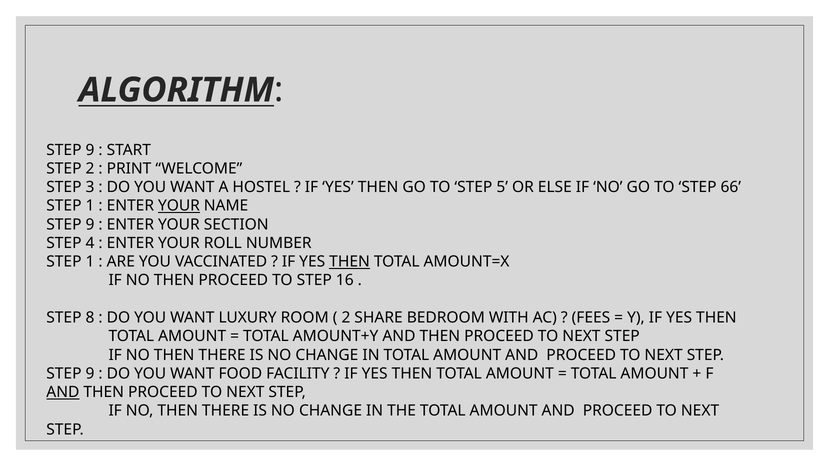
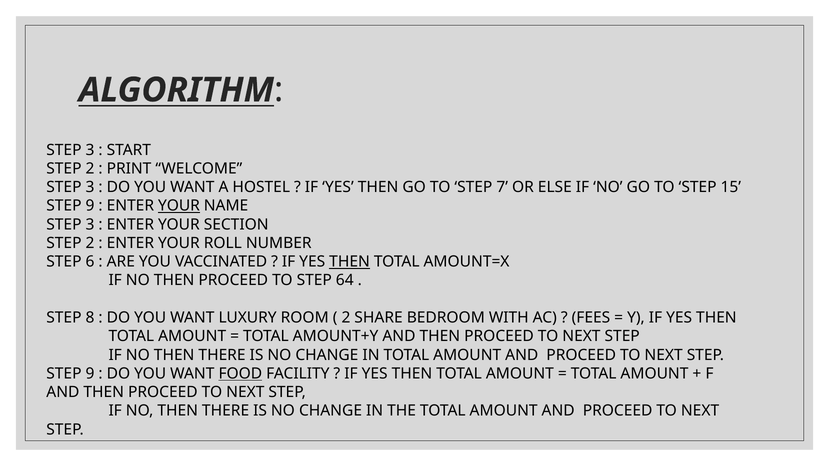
9 at (90, 150): 9 -> 3
5: 5 -> 7
66: 66 -> 15
1 at (90, 206): 1 -> 9
9 at (90, 225): 9 -> 3
4 at (90, 243): 4 -> 2
1 at (90, 262): 1 -> 6
16: 16 -> 64
FOOD underline: none -> present
AND at (63, 392) underline: present -> none
